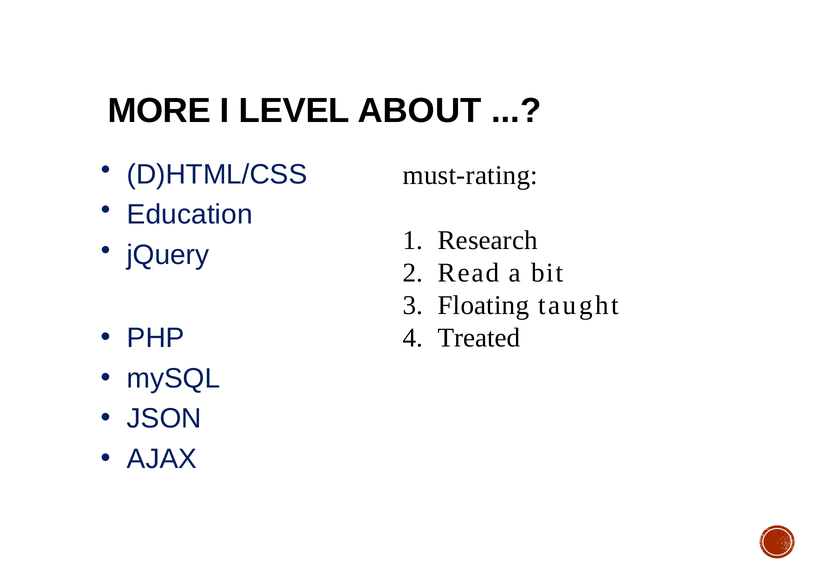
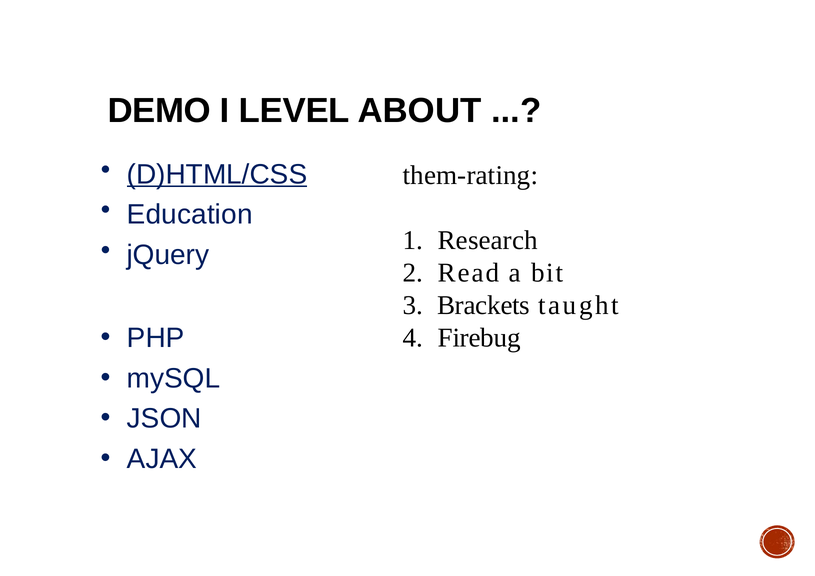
MORE: MORE -> DEMO
D)HTML/CSS underline: none -> present
must-rating: must-rating -> them-rating
Floating: Floating -> Brackets
Treated: Treated -> Firebug
